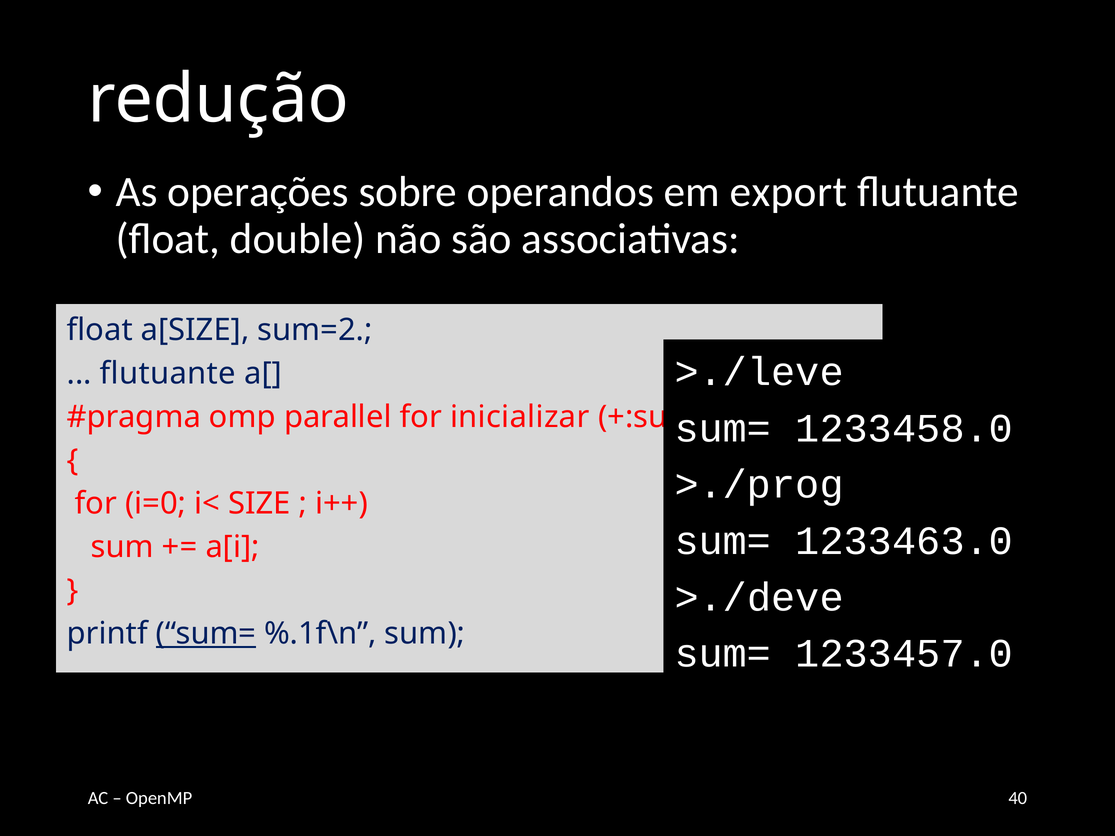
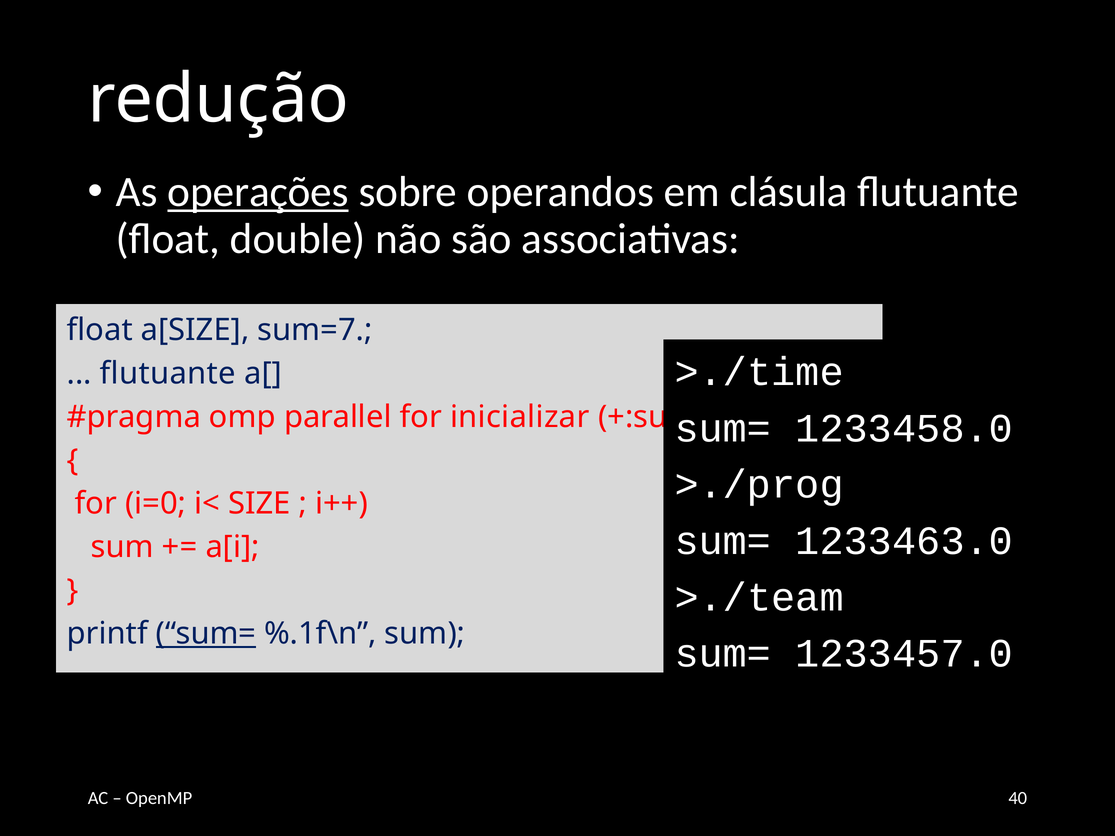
operações underline: none -> present
export: export -> clásula
sum=2: sum=2 -> sum=7
>./leve: >./leve -> >./time
>./deve: >./deve -> >./team
